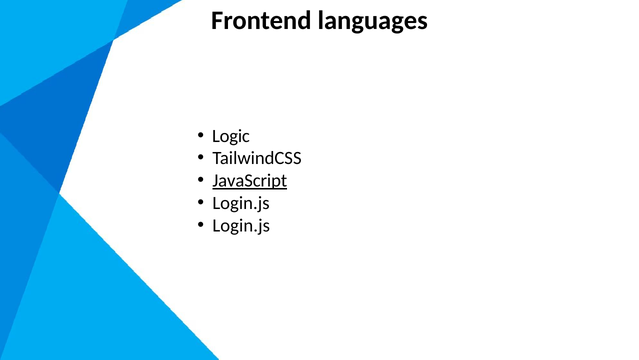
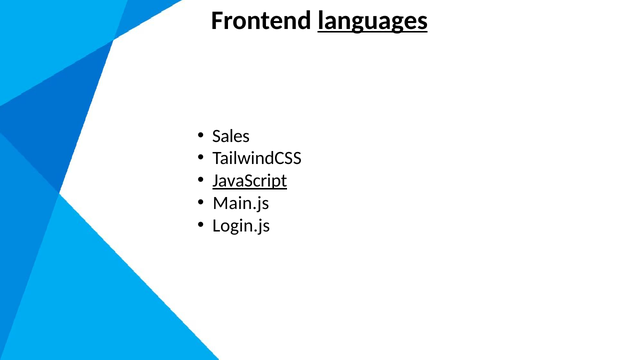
languages underline: none -> present
Logic: Logic -> Sales
Login.js at (241, 203): Login.js -> Main.js
